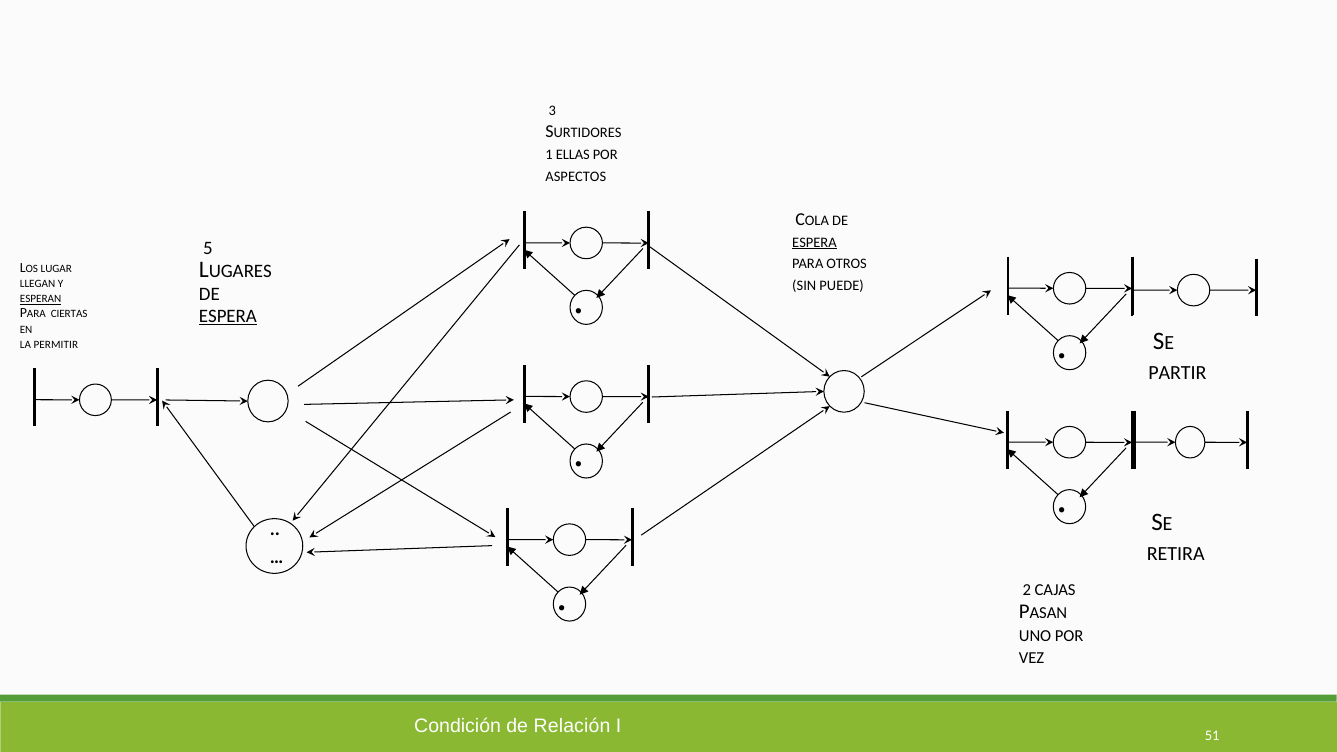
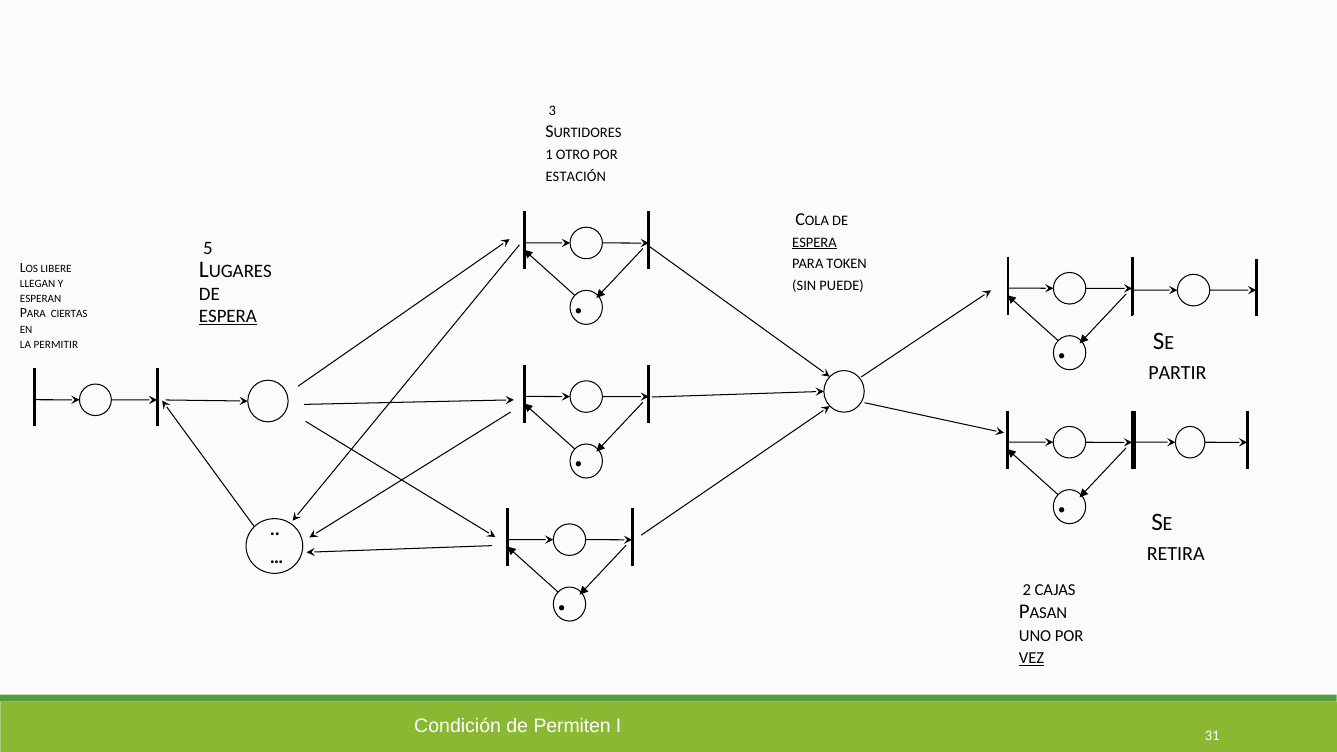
ELLAS: ELLAS -> OTRO
ASPECTOS: ASPECTOS -> ESTACIÓN
OTROS: OTROS -> TOKEN
LUGAR: LUGAR -> LIBERE
ESPERAN underline: present -> none
VEZ underline: none -> present
Relación: Relación -> Permiten
51: 51 -> 31
